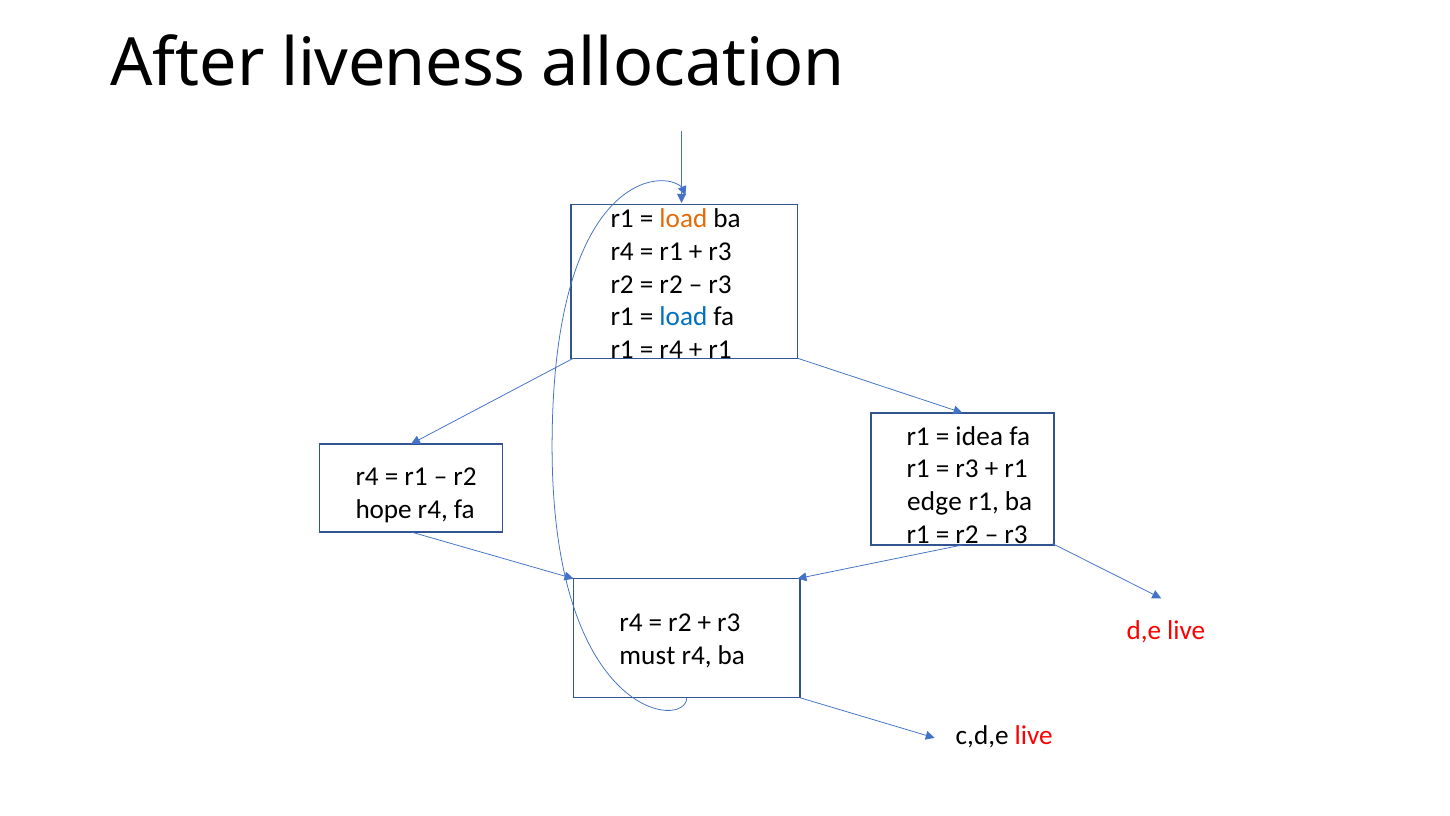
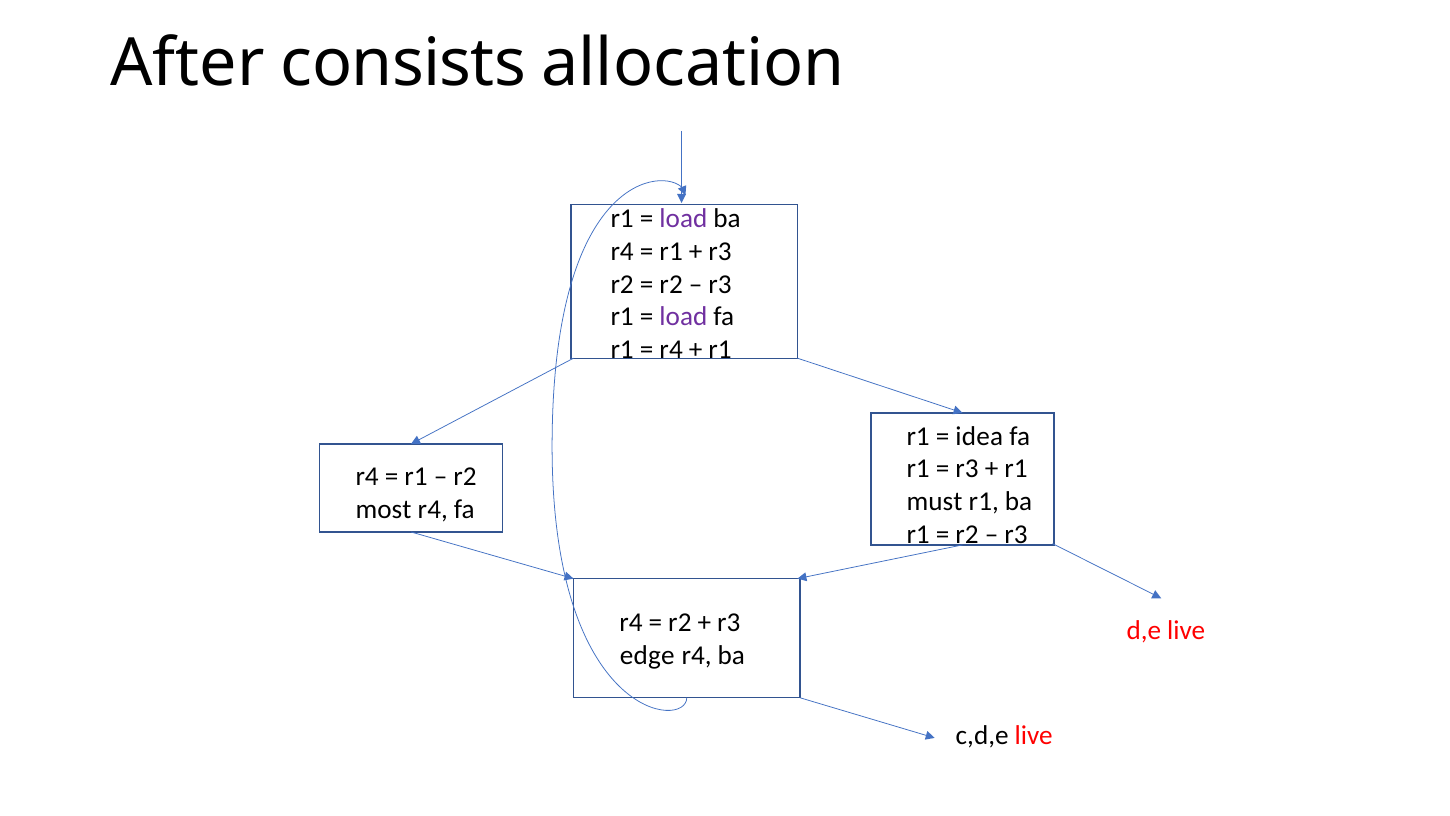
liveness: liveness -> consists
load at (683, 219) colour: orange -> purple
load at (683, 317) colour: blue -> purple
edge: edge -> must
hope: hope -> most
must: must -> edge
